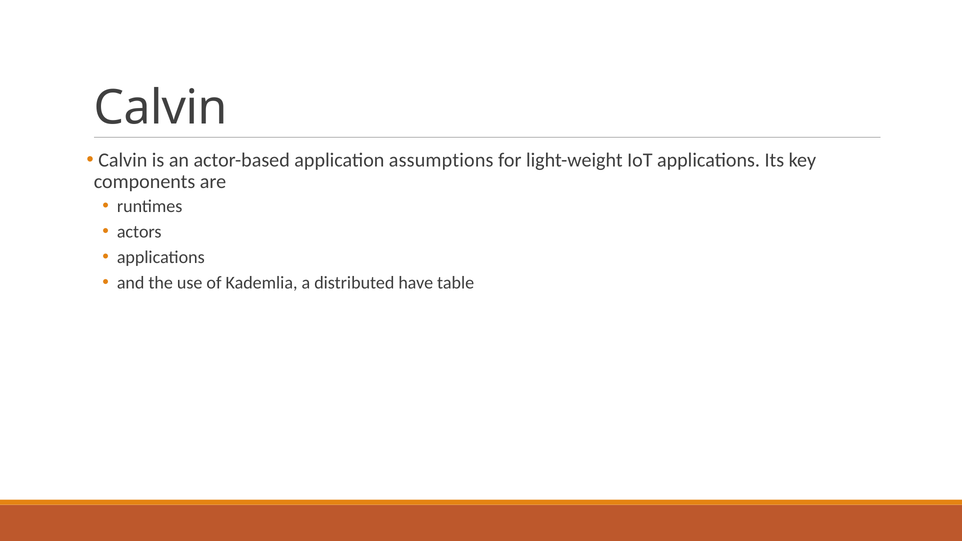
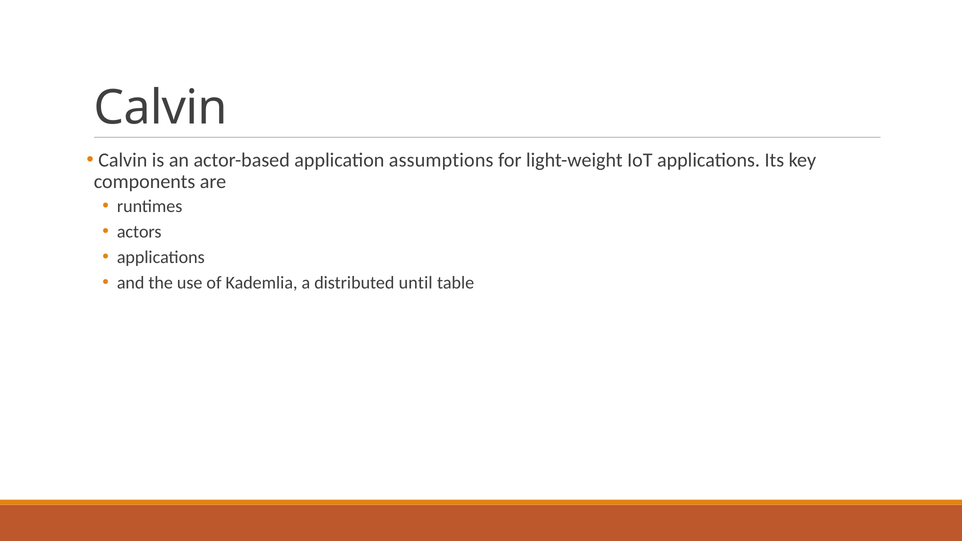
have: have -> until
